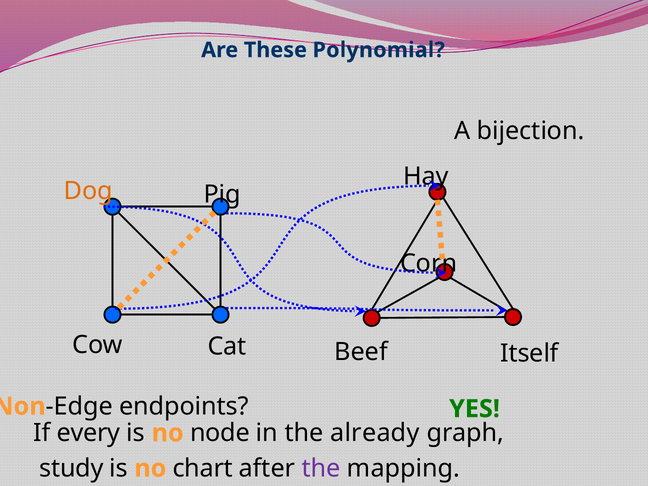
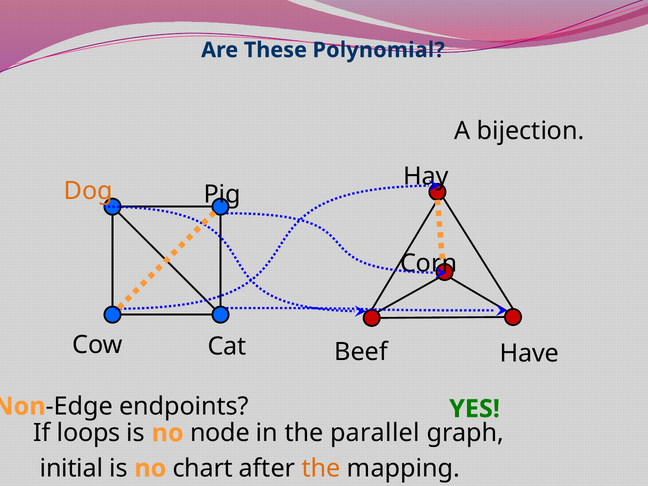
Itself: Itself -> Have
every: every -> loops
already: already -> parallel
study: study -> initial
the at (321, 468) colour: purple -> orange
